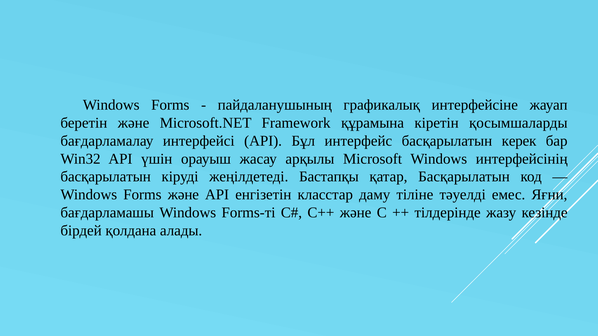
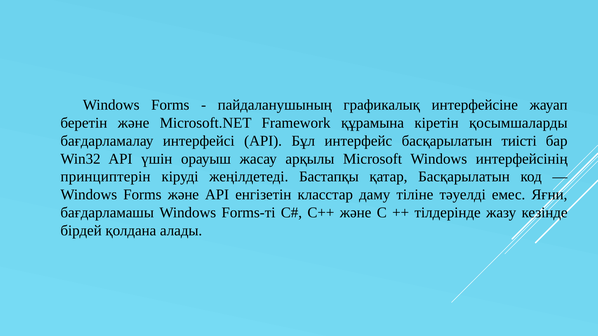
керек: керек -> тиісті
басқарылатын at (106, 177): басқарылатын -> принциптерін
